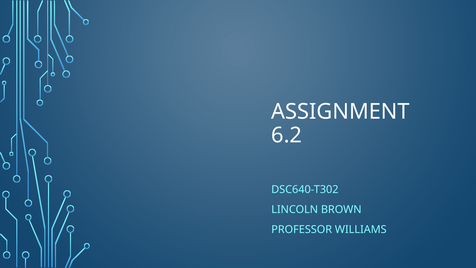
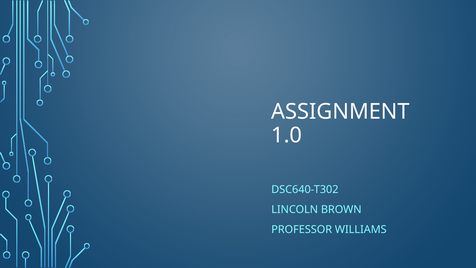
6.2: 6.2 -> 1.0
